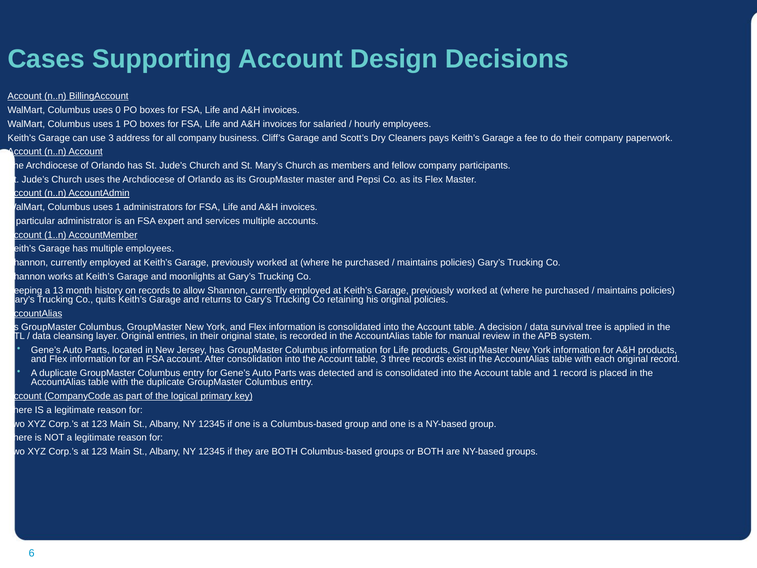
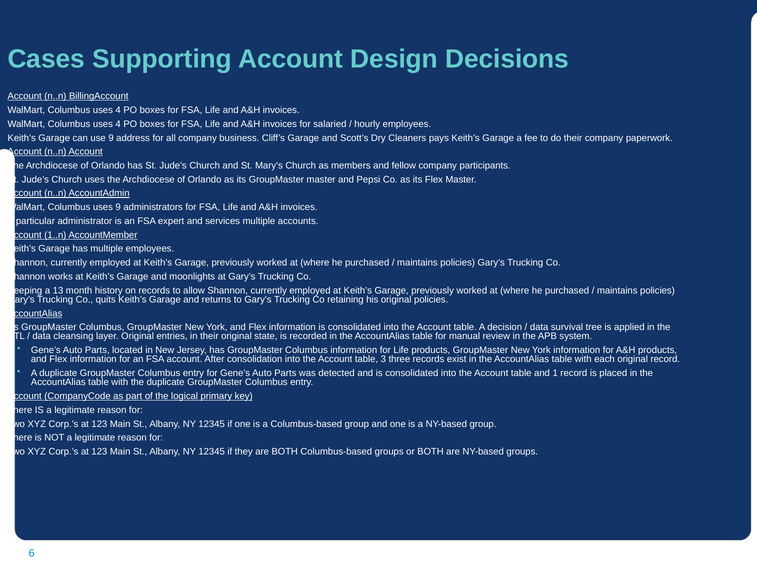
0 at (118, 110): 0 -> 4
1 at (118, 124): 1 -> 4
use 3: 3 -> 9
1 at (118, 207): 1 -> 9
